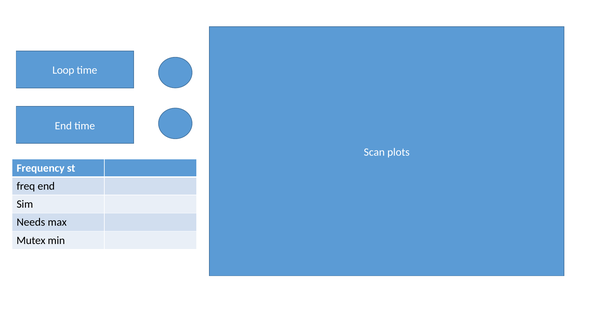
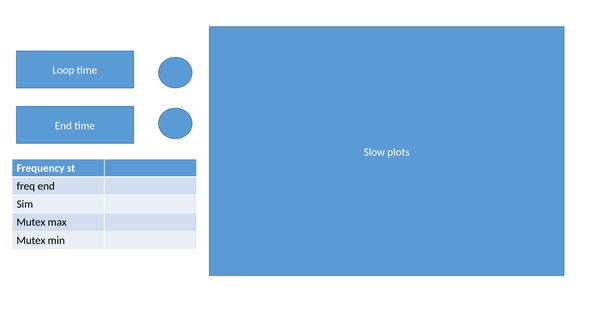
Scan: Scan -> Slow
Needs at (31, 222): Needs -> Mutex
